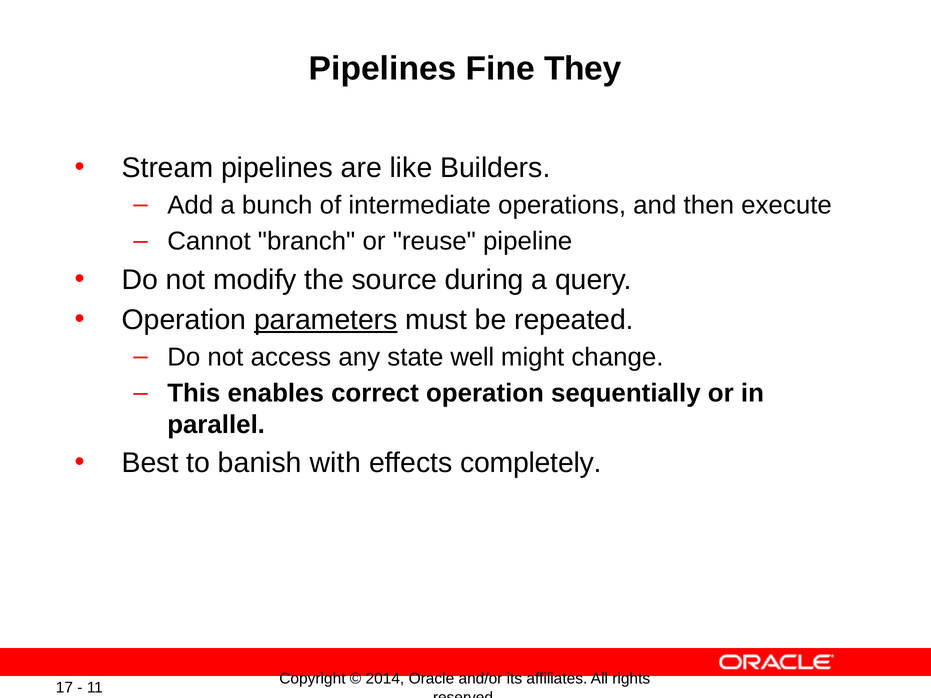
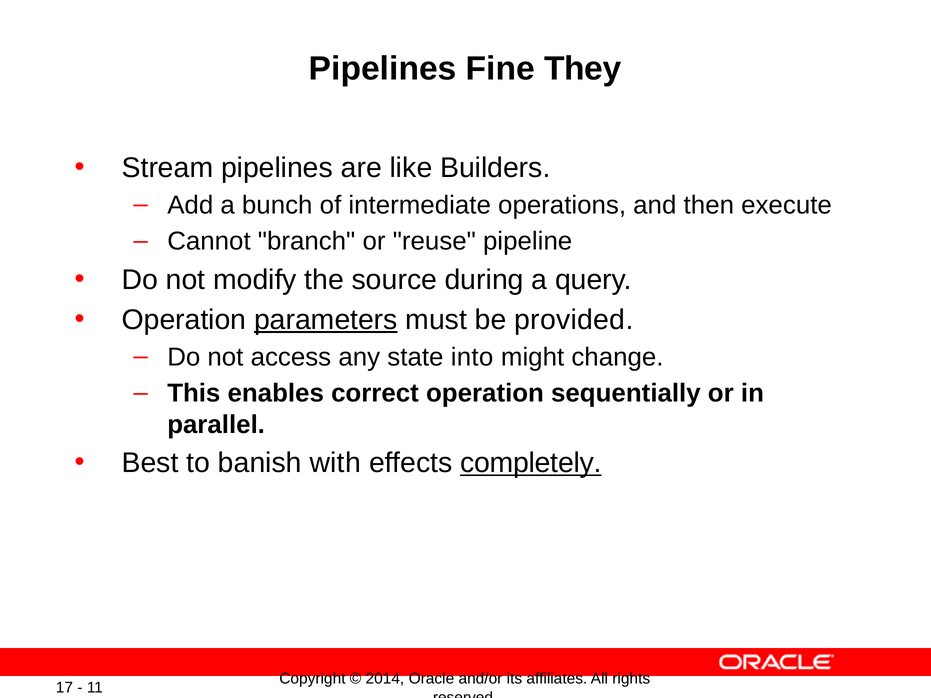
repeated: repeated -> provided
well: well -> into
completely underline: none -> present
